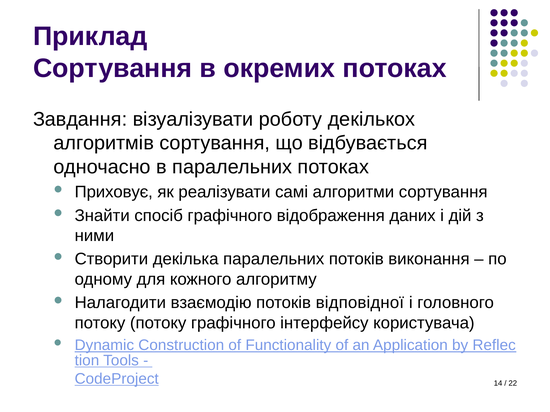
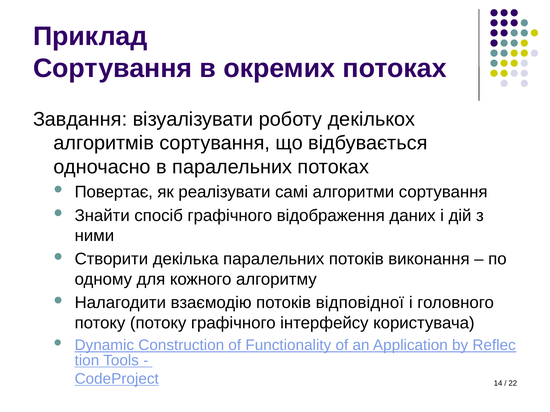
Приховує: Приховує -> Повертає
